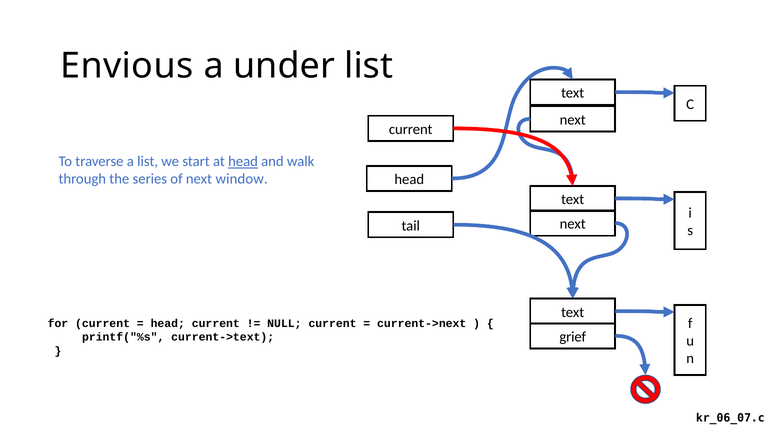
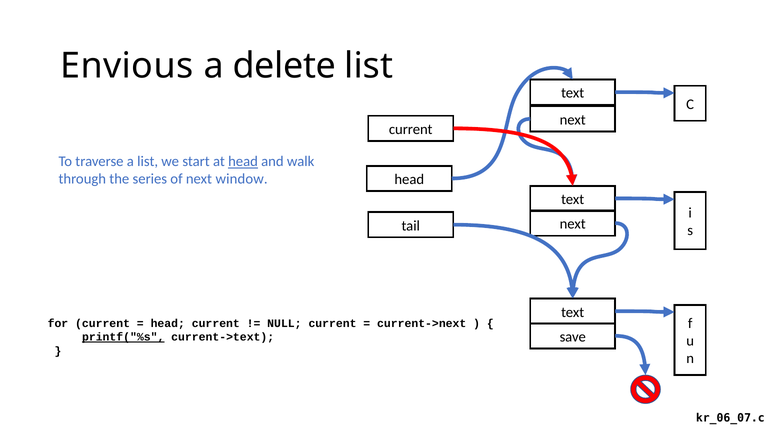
under: under -> delete
grief: grief -> save
printf("%s underline: none -> present
